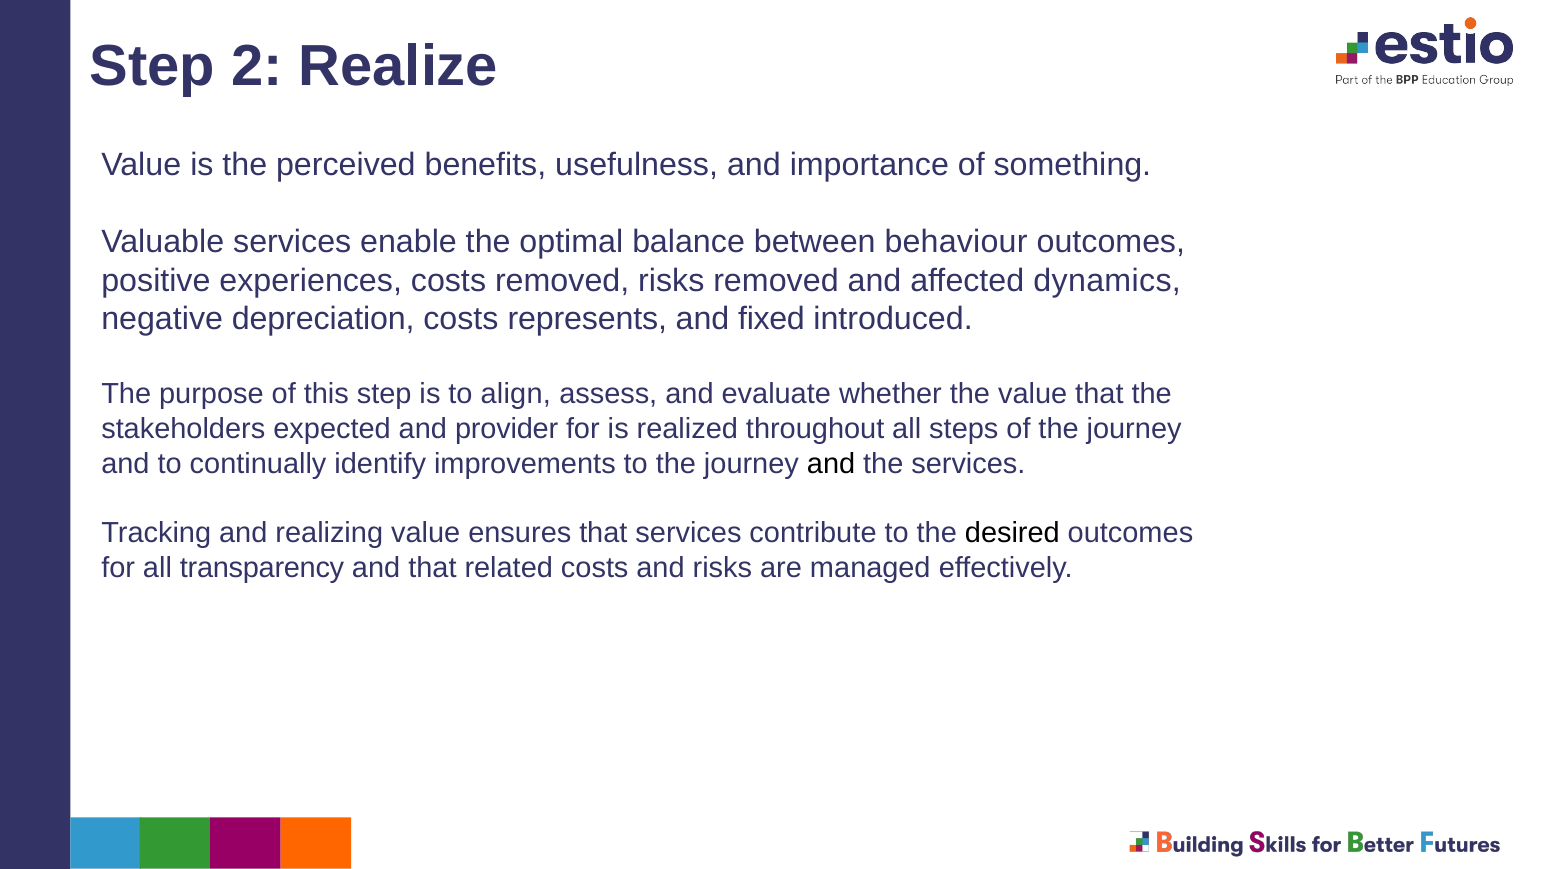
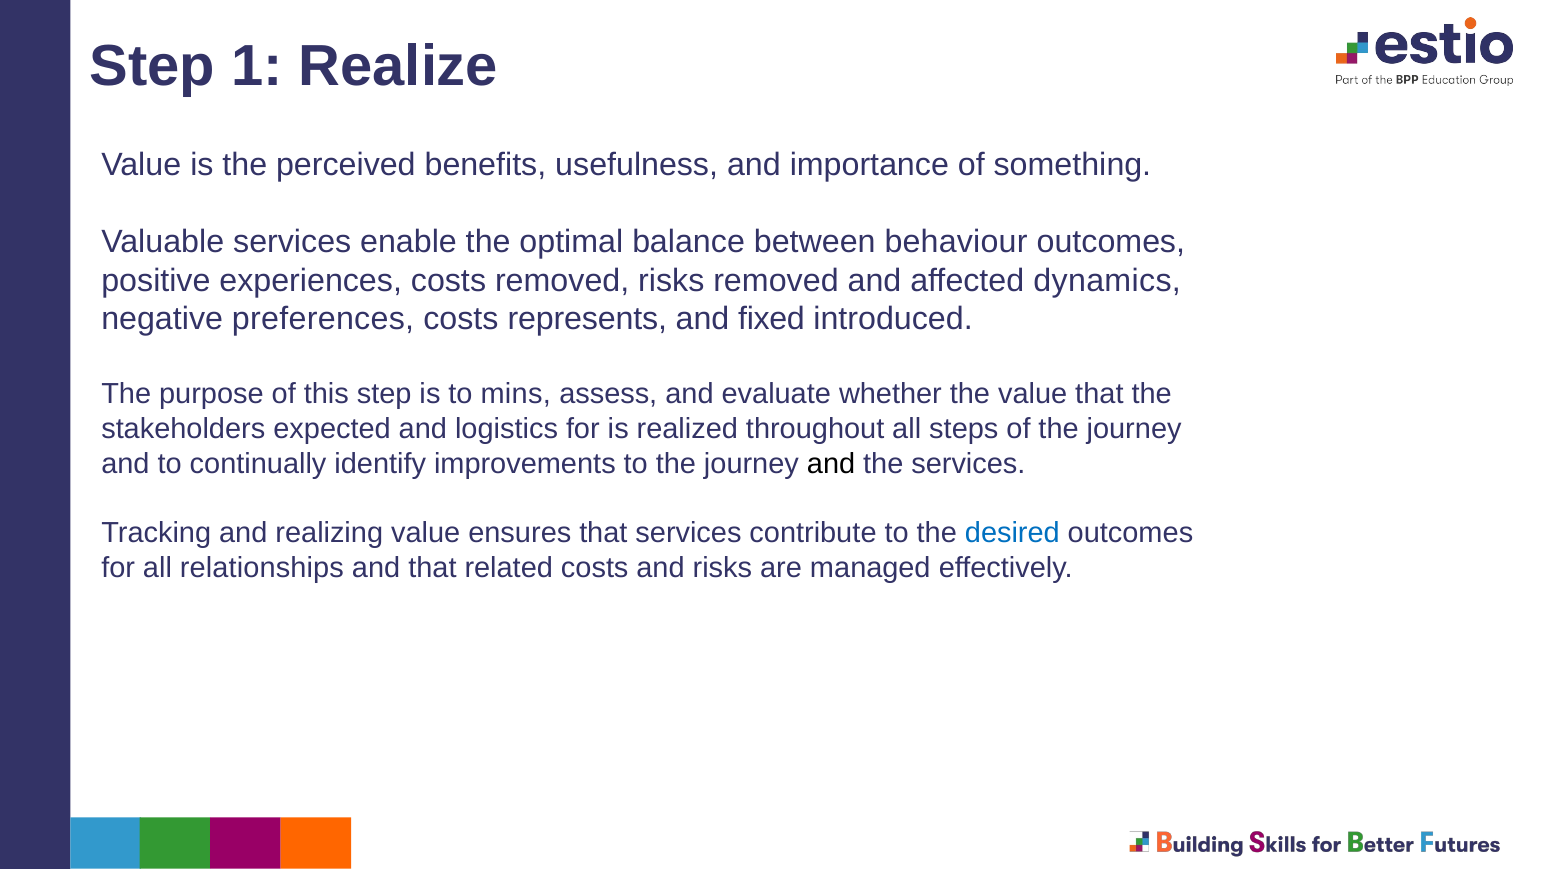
2: 2 -> 1
depreciation: depreciation -> preferences
align: align -> mins
provider: provider -> logistics
desired colour: black -> blue
transparency: transparency -> relationships
